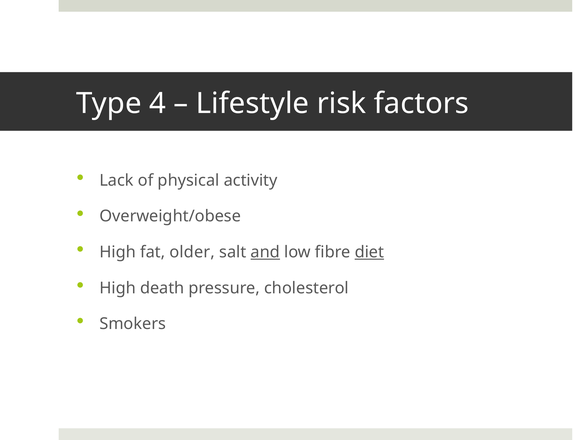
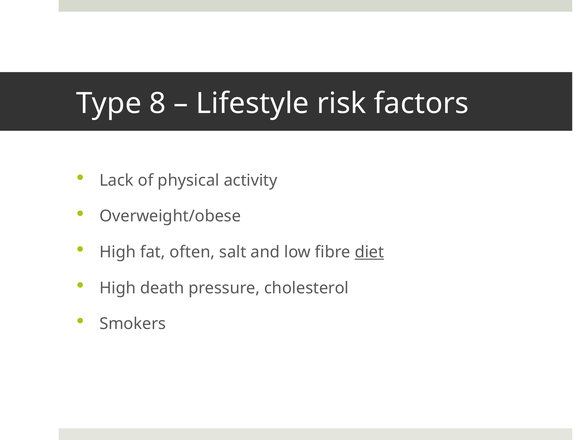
4: 4 -> 8
older: older -> often
and underline: present -> none
